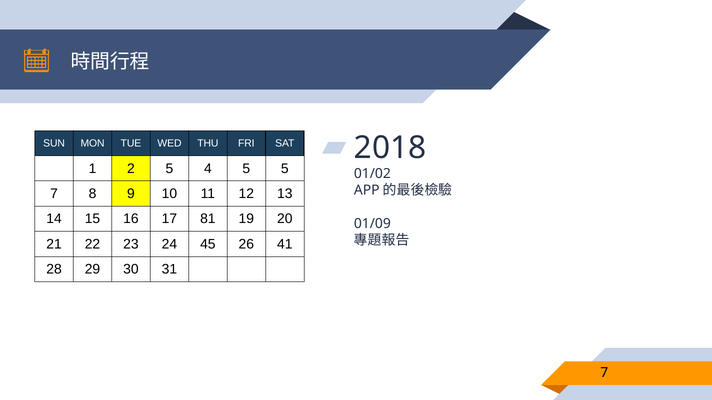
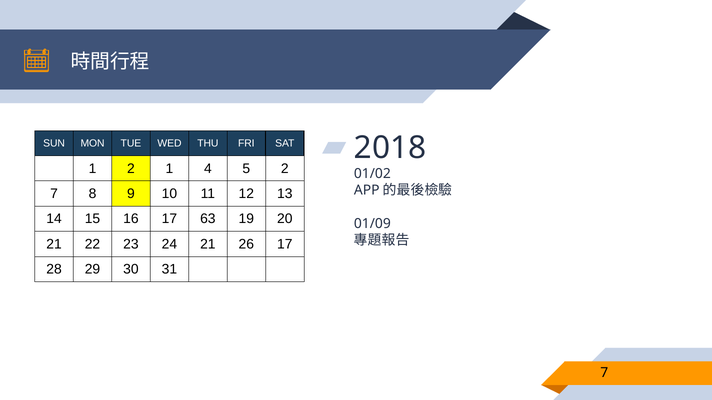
2 5: 5 -> 1
5 5: 5 -> 2
81: 81 -> 63
24 45: 45 -> 21
26 41: 41 -> 17
